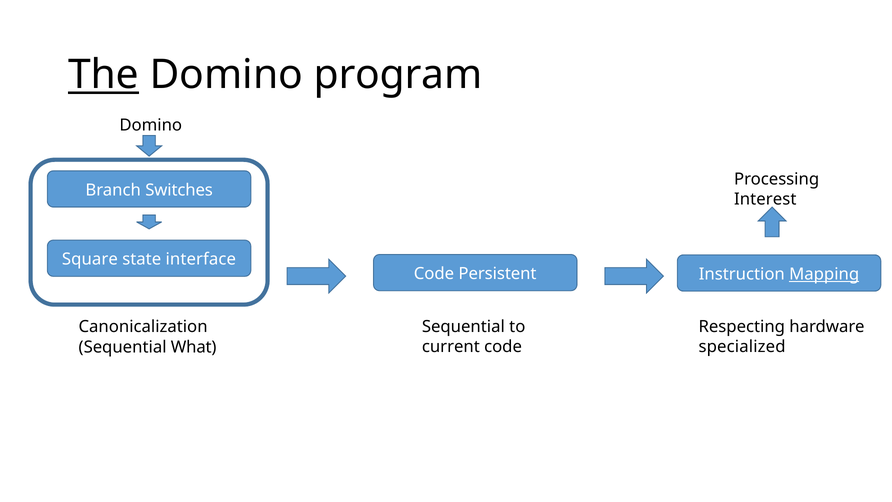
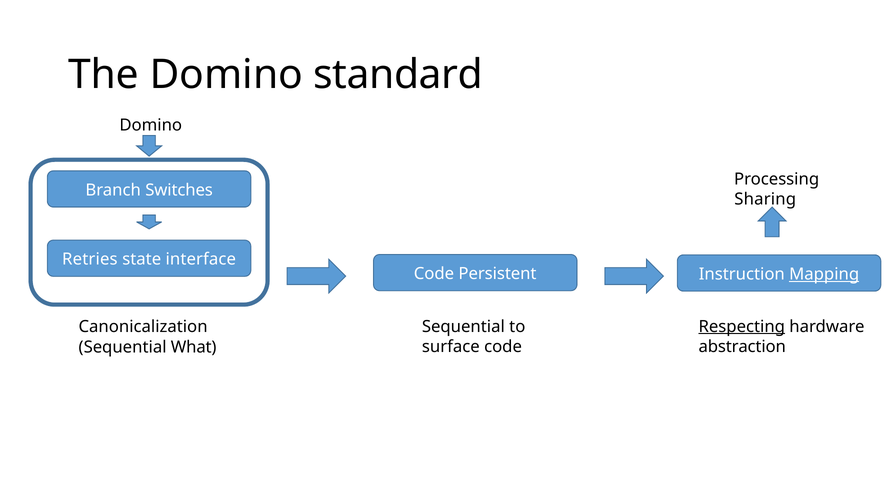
The underline: present -> none
program: program -> standard
Interest: Interest -> Sharing
Square: Square -> Retries
Respecting underline: none -> present
current: current -> surface
specialized: specialized -> abstraction
